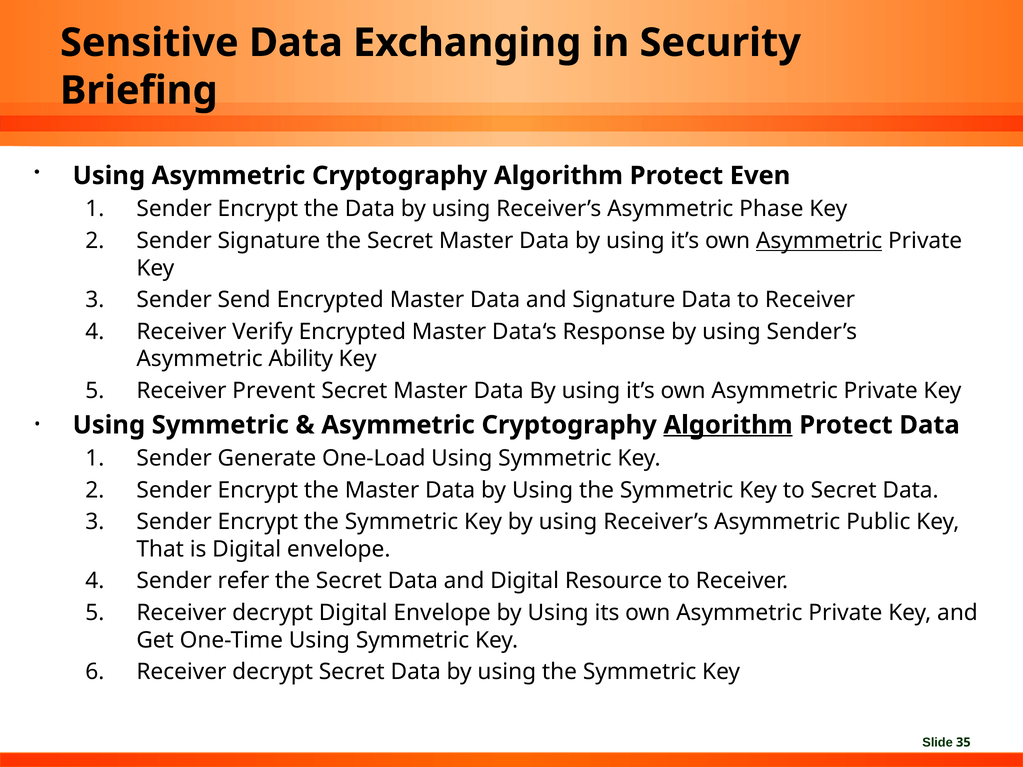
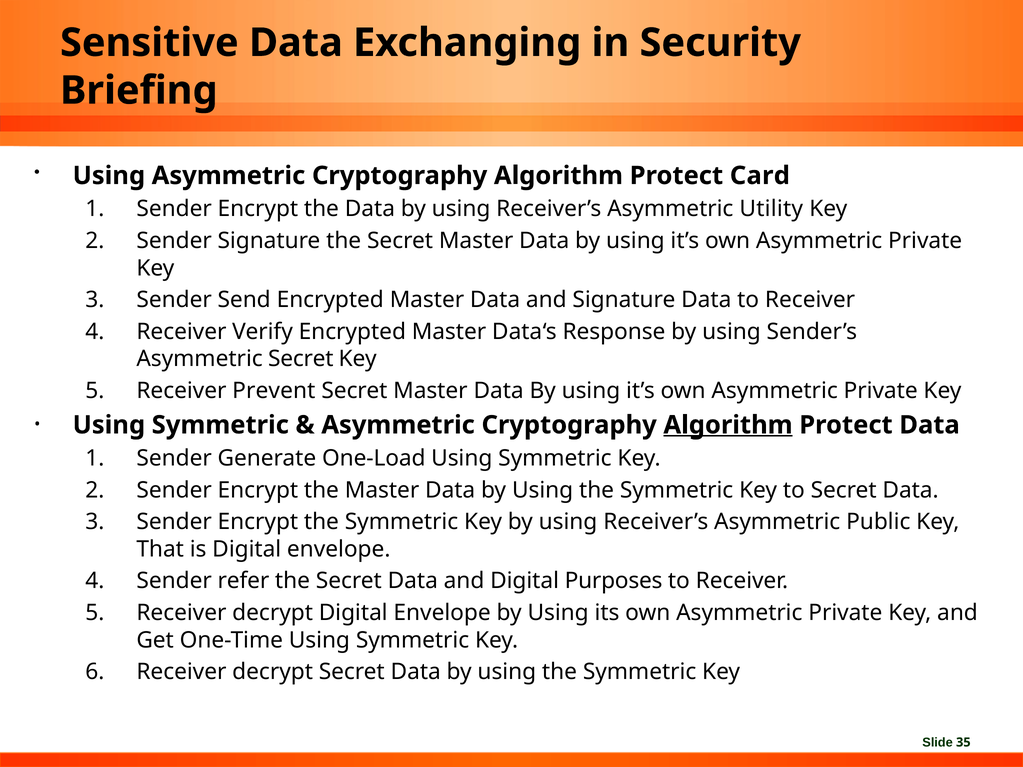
Even: Even -> Card
Phase: Phase -> Utility
Asymmetric at (819, 241) underline: present -> none
Asymmetric Ability: Ability -> Secret
Resource: Resource -> Purposes
